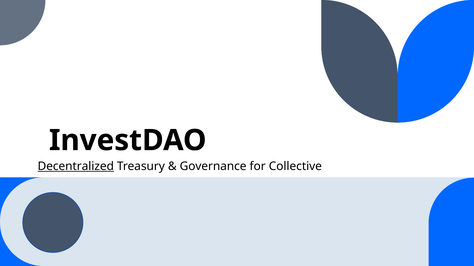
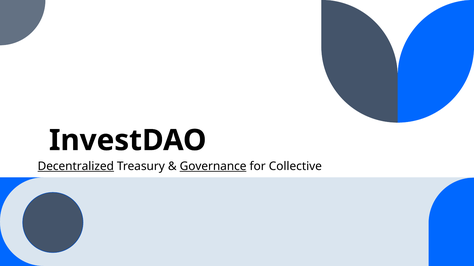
Governance underline: none -> present
